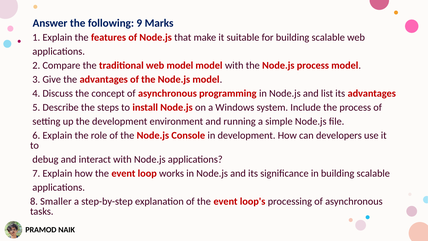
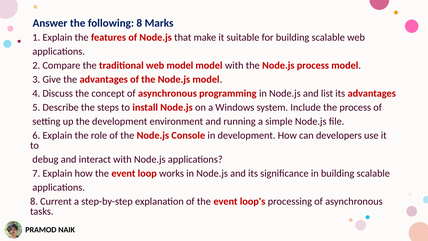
following 9: 9 -> 8
Smaller: Smaller -> Current
